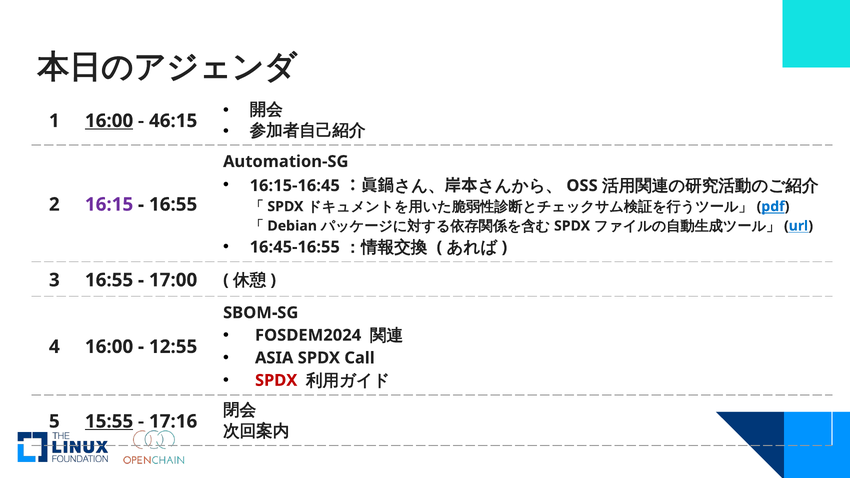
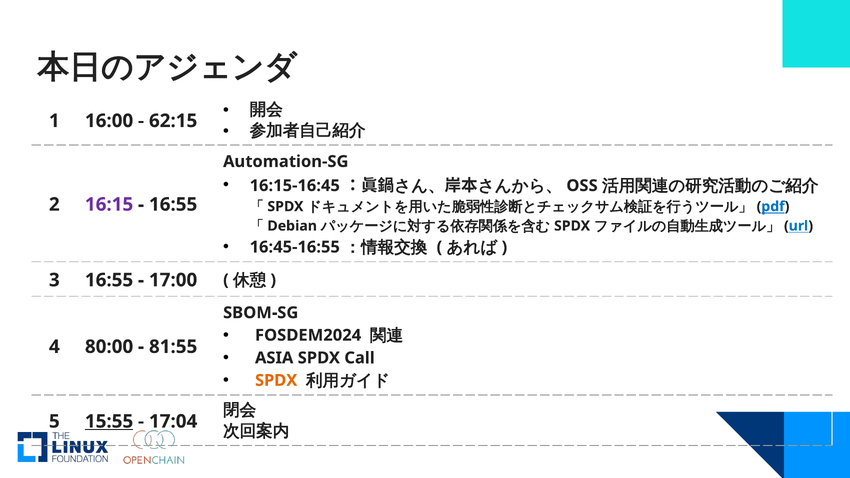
16:00 at (109, 121) underline: present -> none
46:15: 46:15 -> 62:15
4 16:00: 16:00 -> 80:00
12:55: 12:55 -> 81:55
SPDX at (276, 381) colour: red -> orange
17:16: 17:16 -> 17:04
